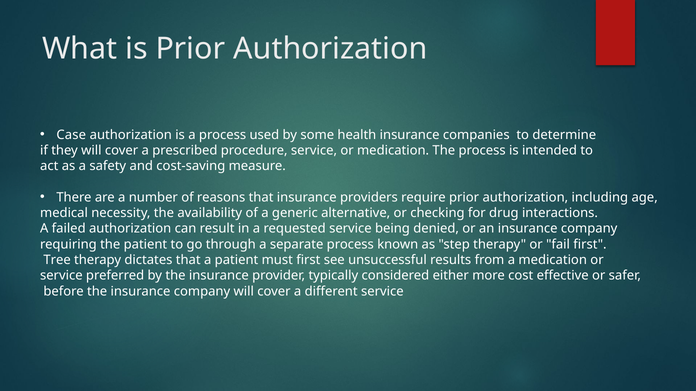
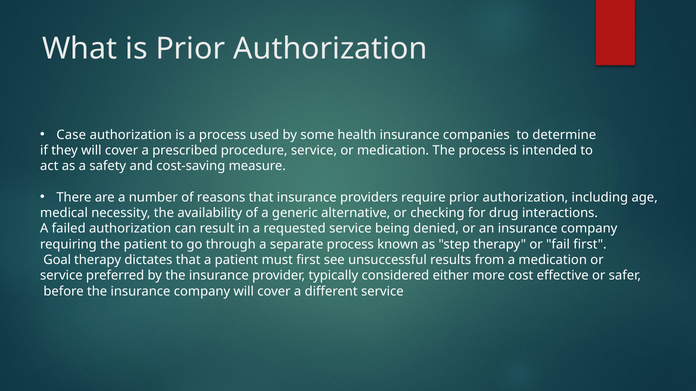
Tree: Tree -> Goal
